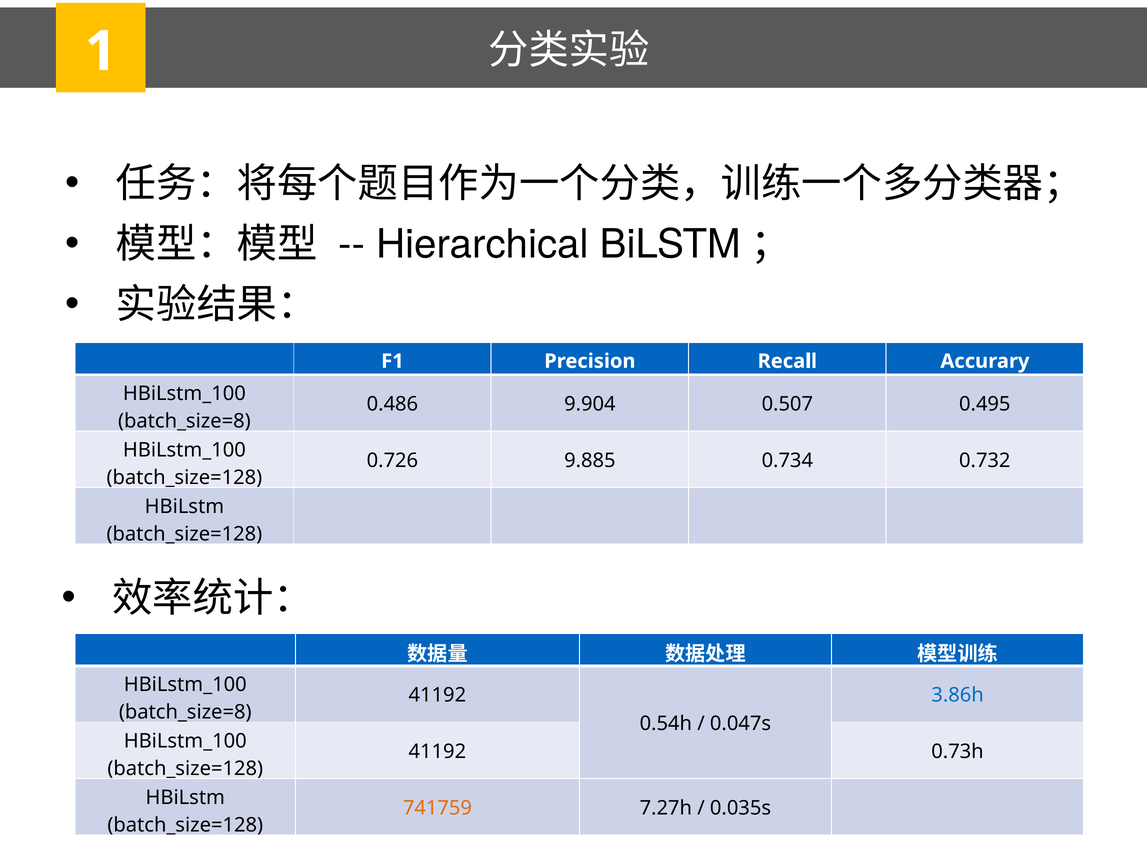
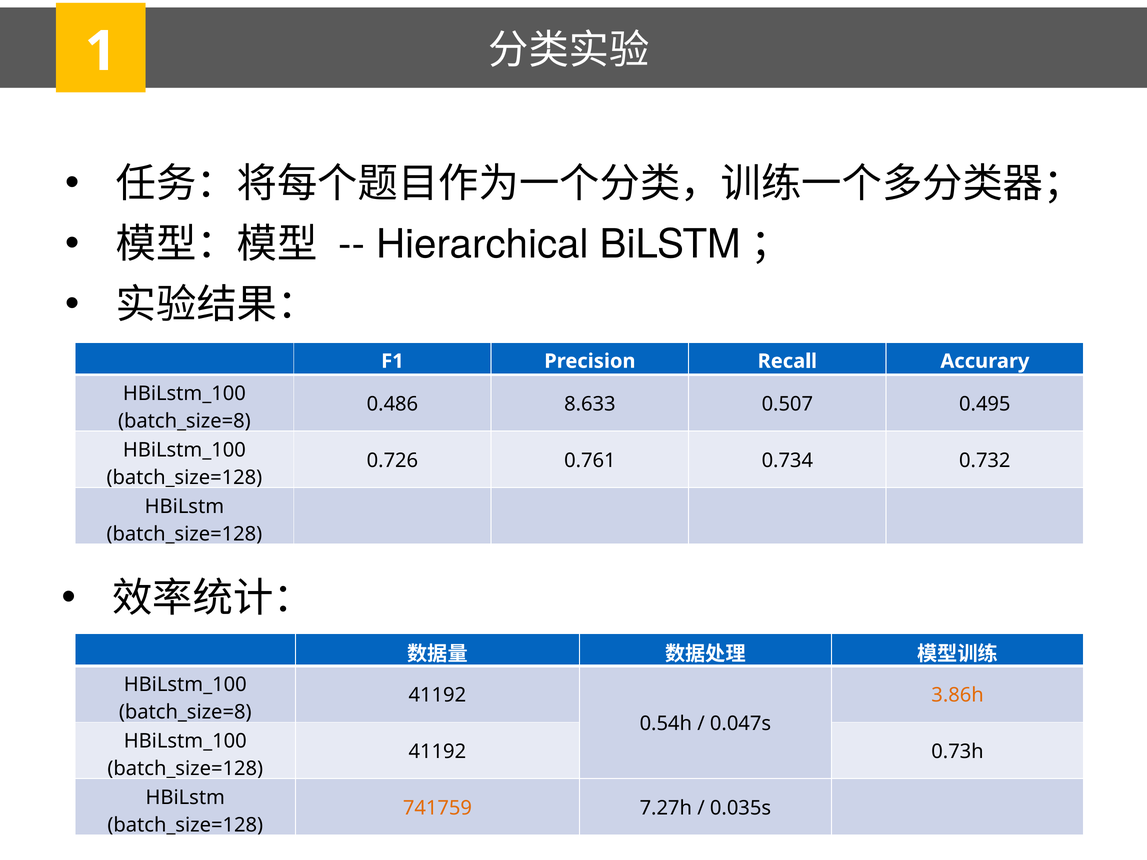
9.904: 9.904 -> 8.633
9.885: 9.885 -> 0.761
3.86h colour: blue -> orange
